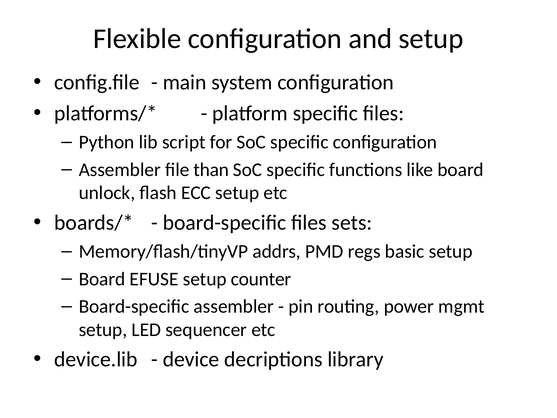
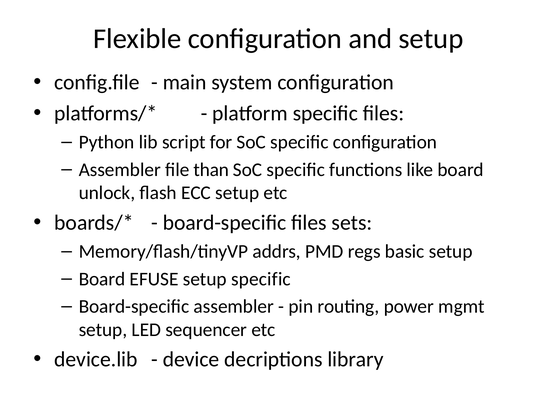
setup counter: counter -> specific
